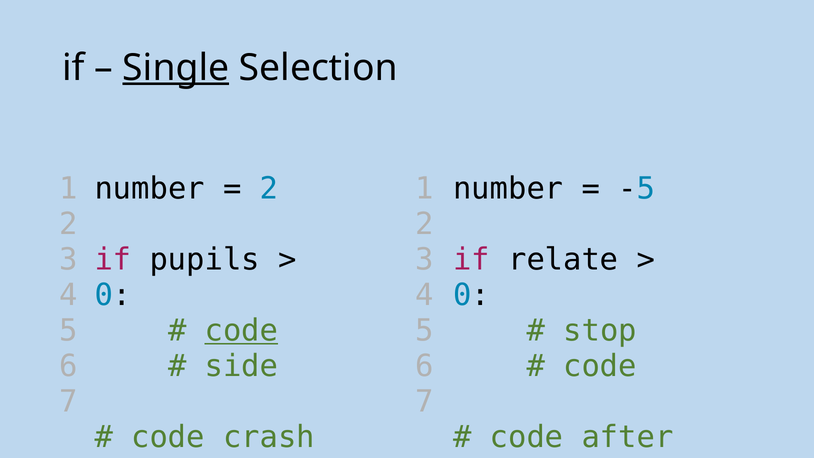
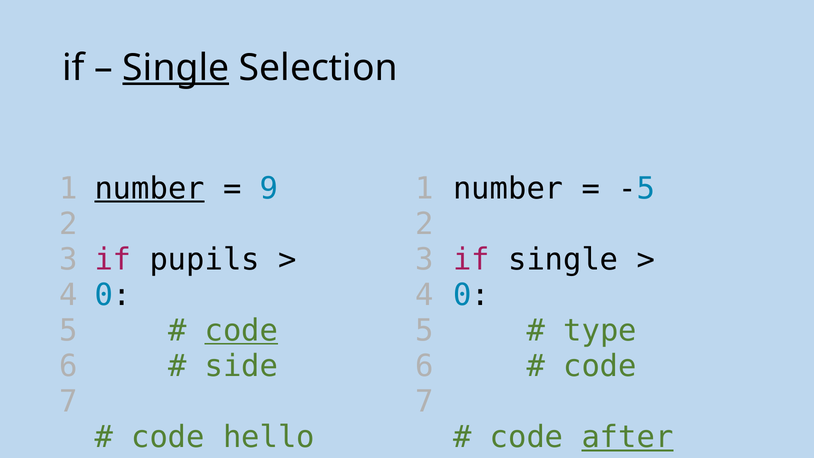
number at (150, 188) underline: none -> present
2 at (269, 188): 2 -> 9
if relate: relate -> single
stop: stop -> type
crash: crash -> hello
after underline: none -> present
